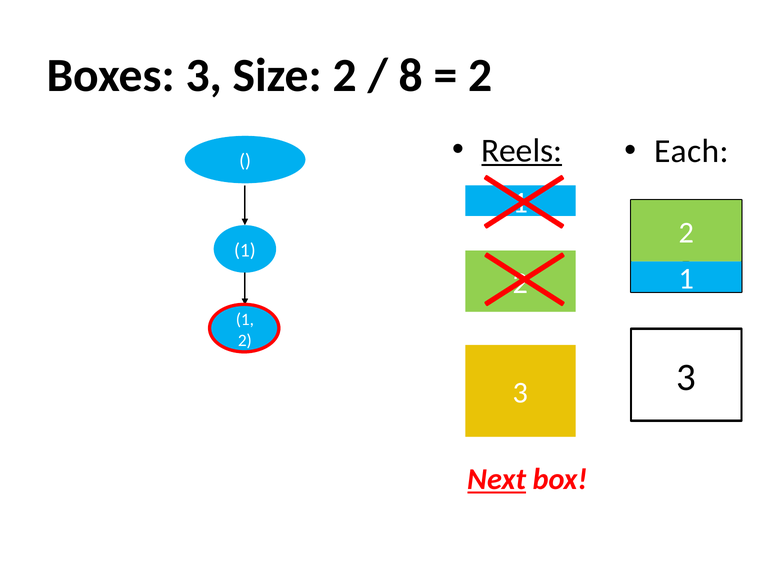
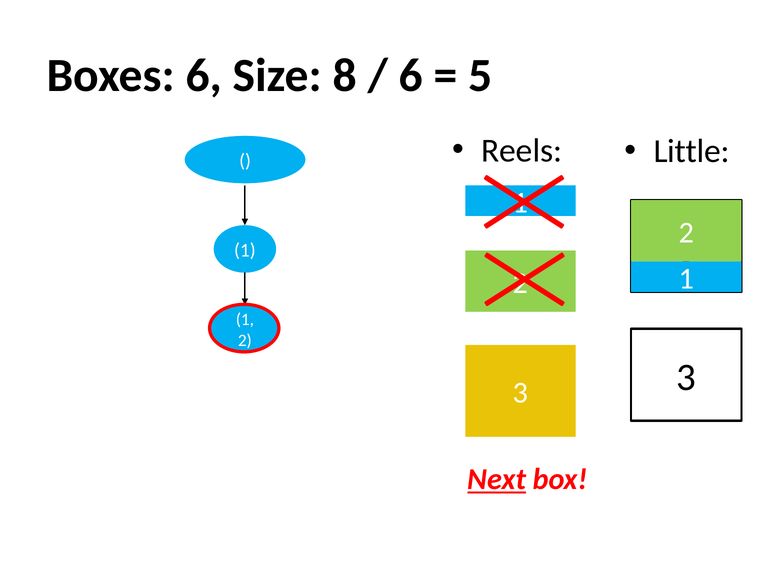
Boxes 3: 3 -> 6
Size 2: 2 -> 8
8 at (411, 75): 8 -> 6
2 at (480, 75): 2 -> 5
Reels underline: present -> none
Each: Each -> Little
